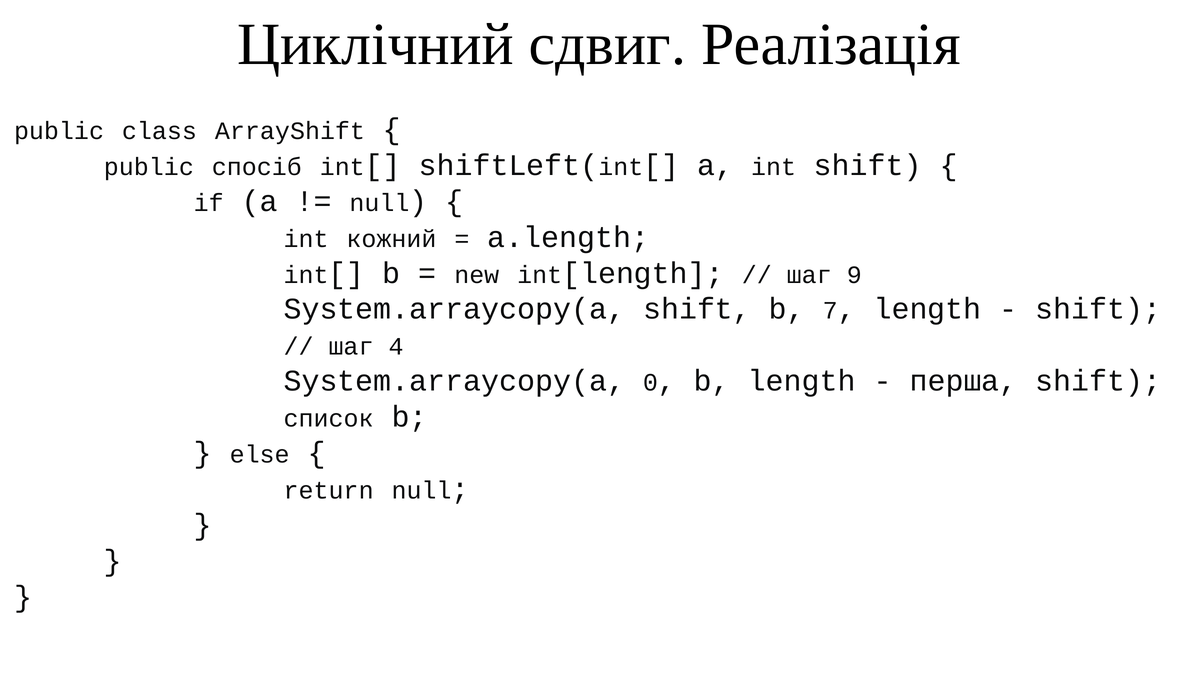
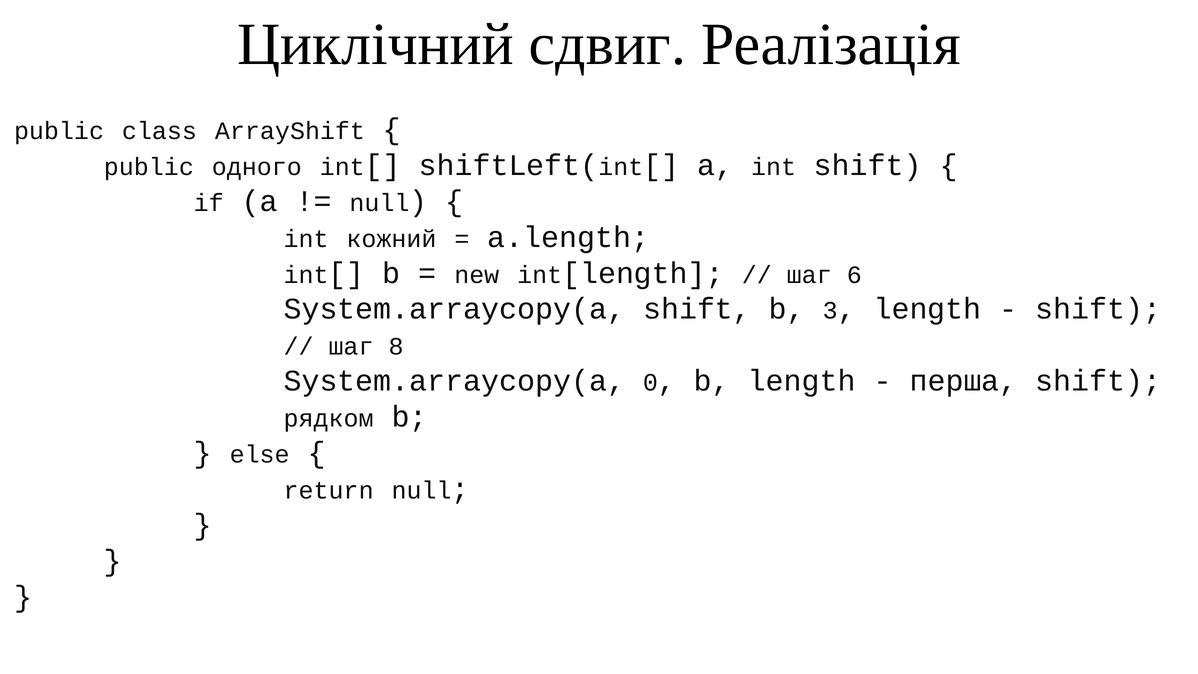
спосіб: спосіб -> одного
9: 9 -> 6
7: 7 -> 3
4: 4 -> 8
список: список -> рядком
